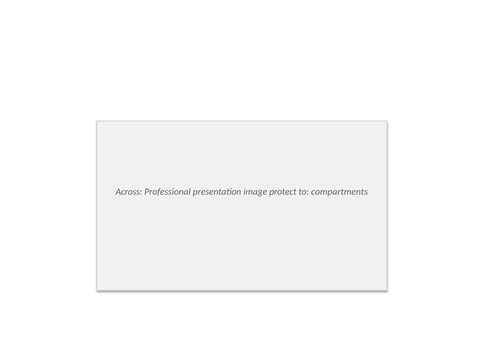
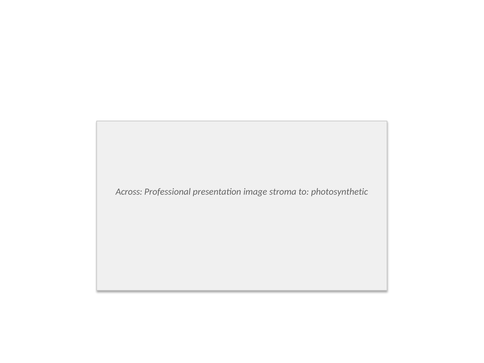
protect: protect -> stroma
compartments: compartments -> photosynthetic
